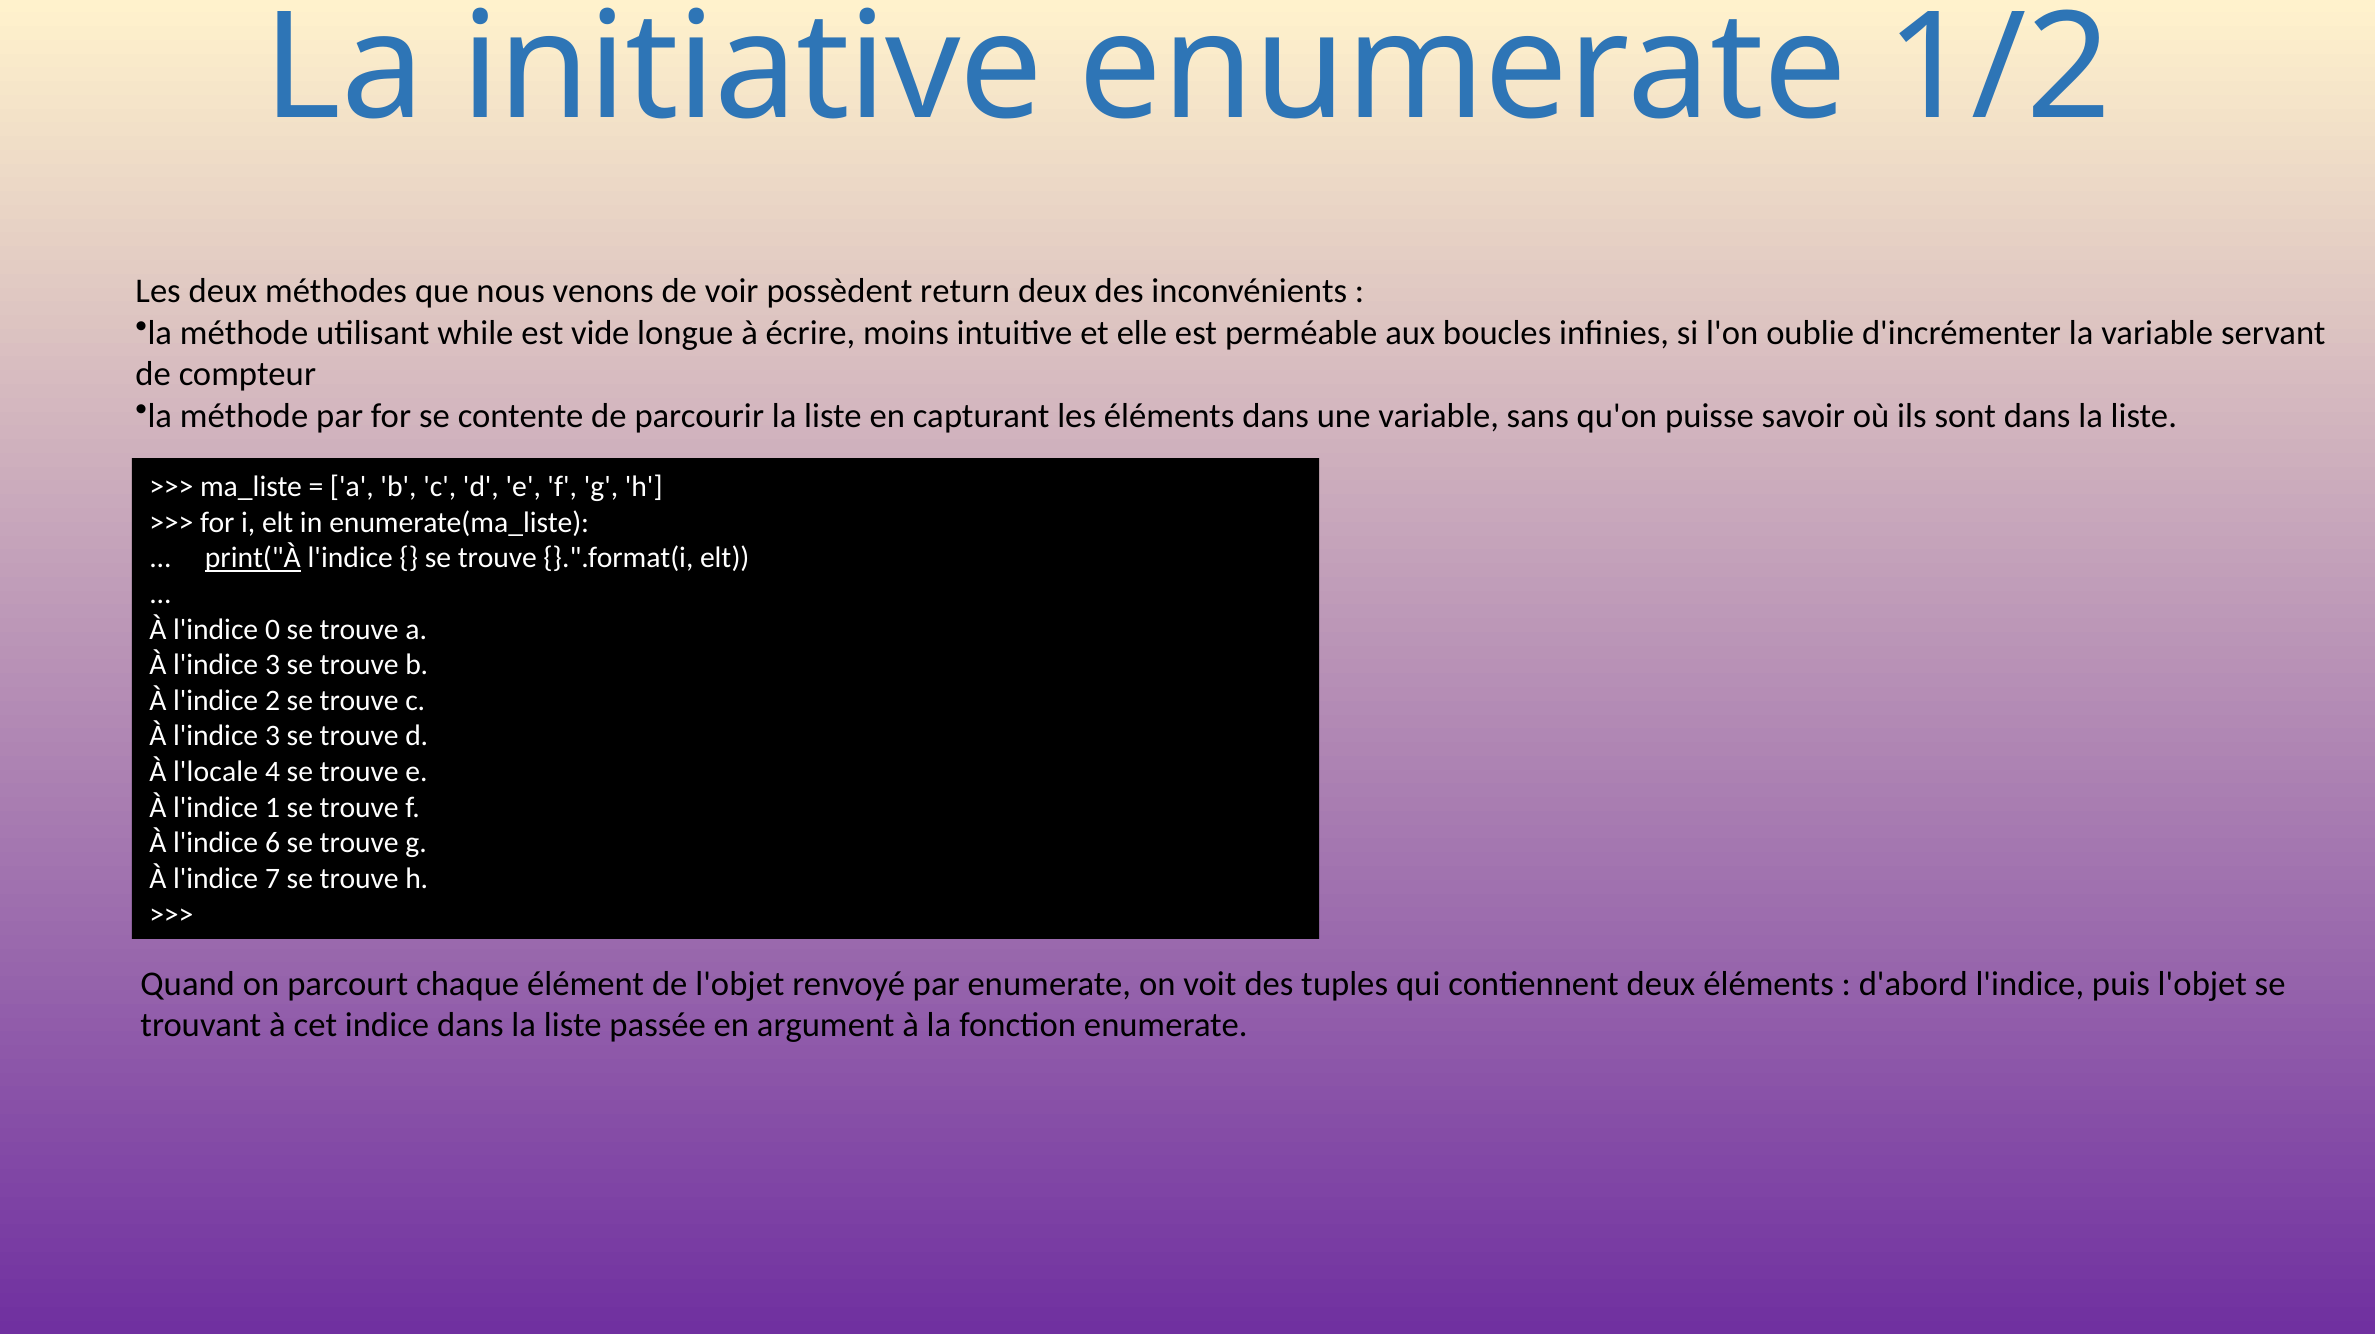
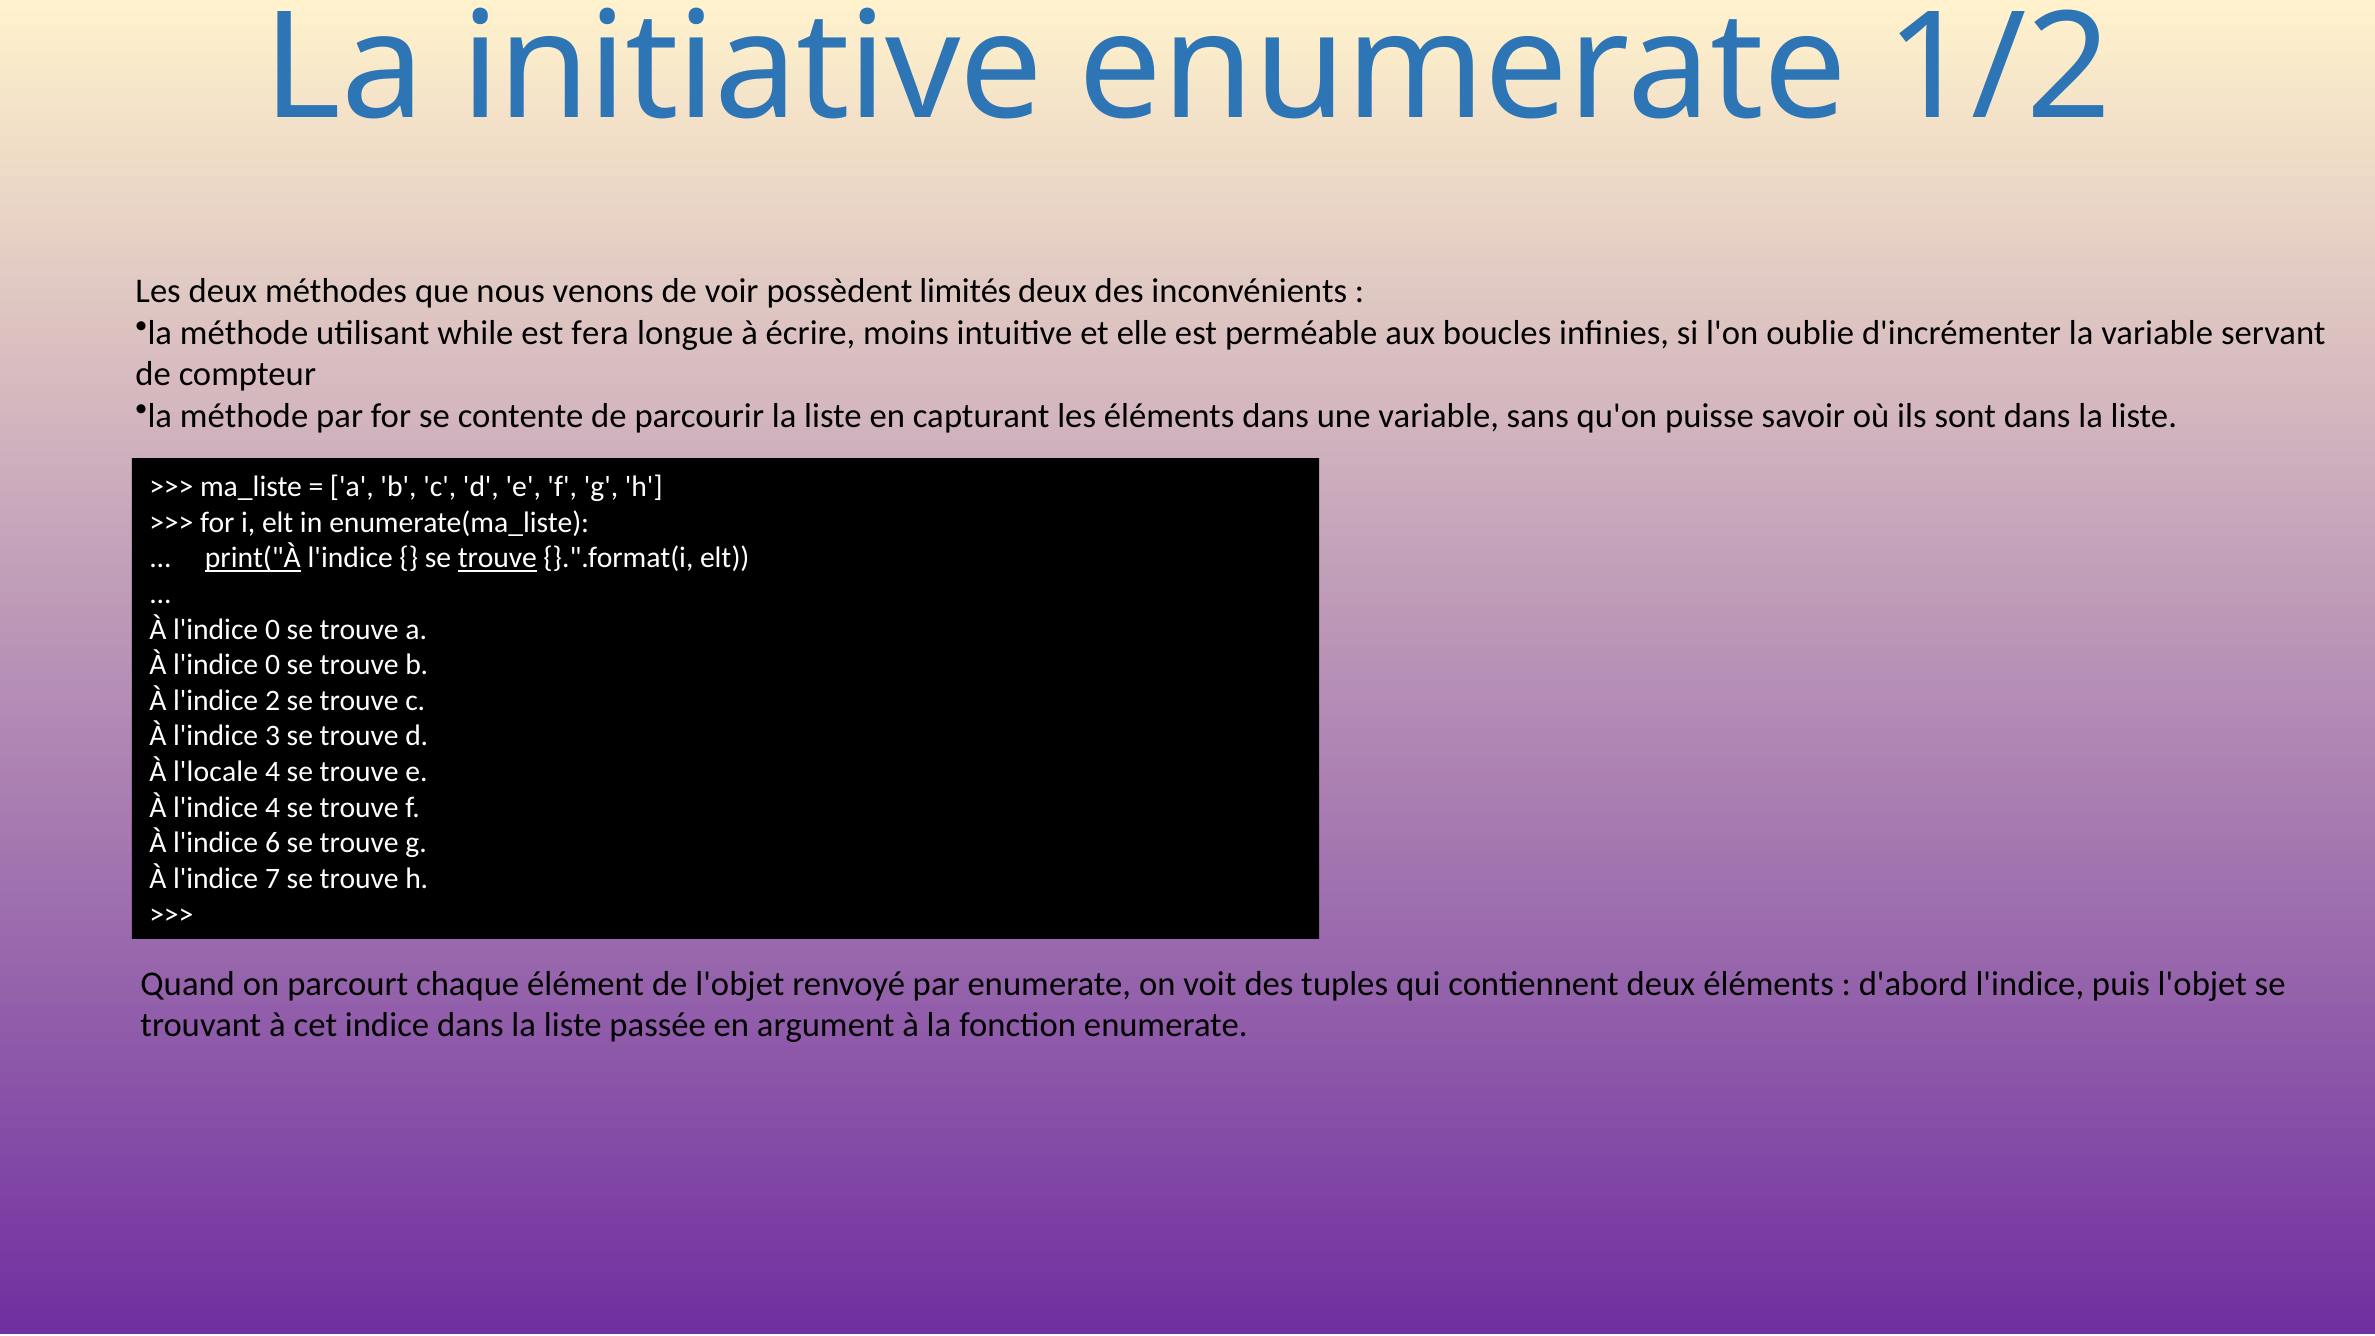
return: return -> limités
vide: vide -> fera
trouve at (497, 558) underline: none -> present
3 at (273, 665): 3 -> 0
l'indice 1: 1 -> 4
